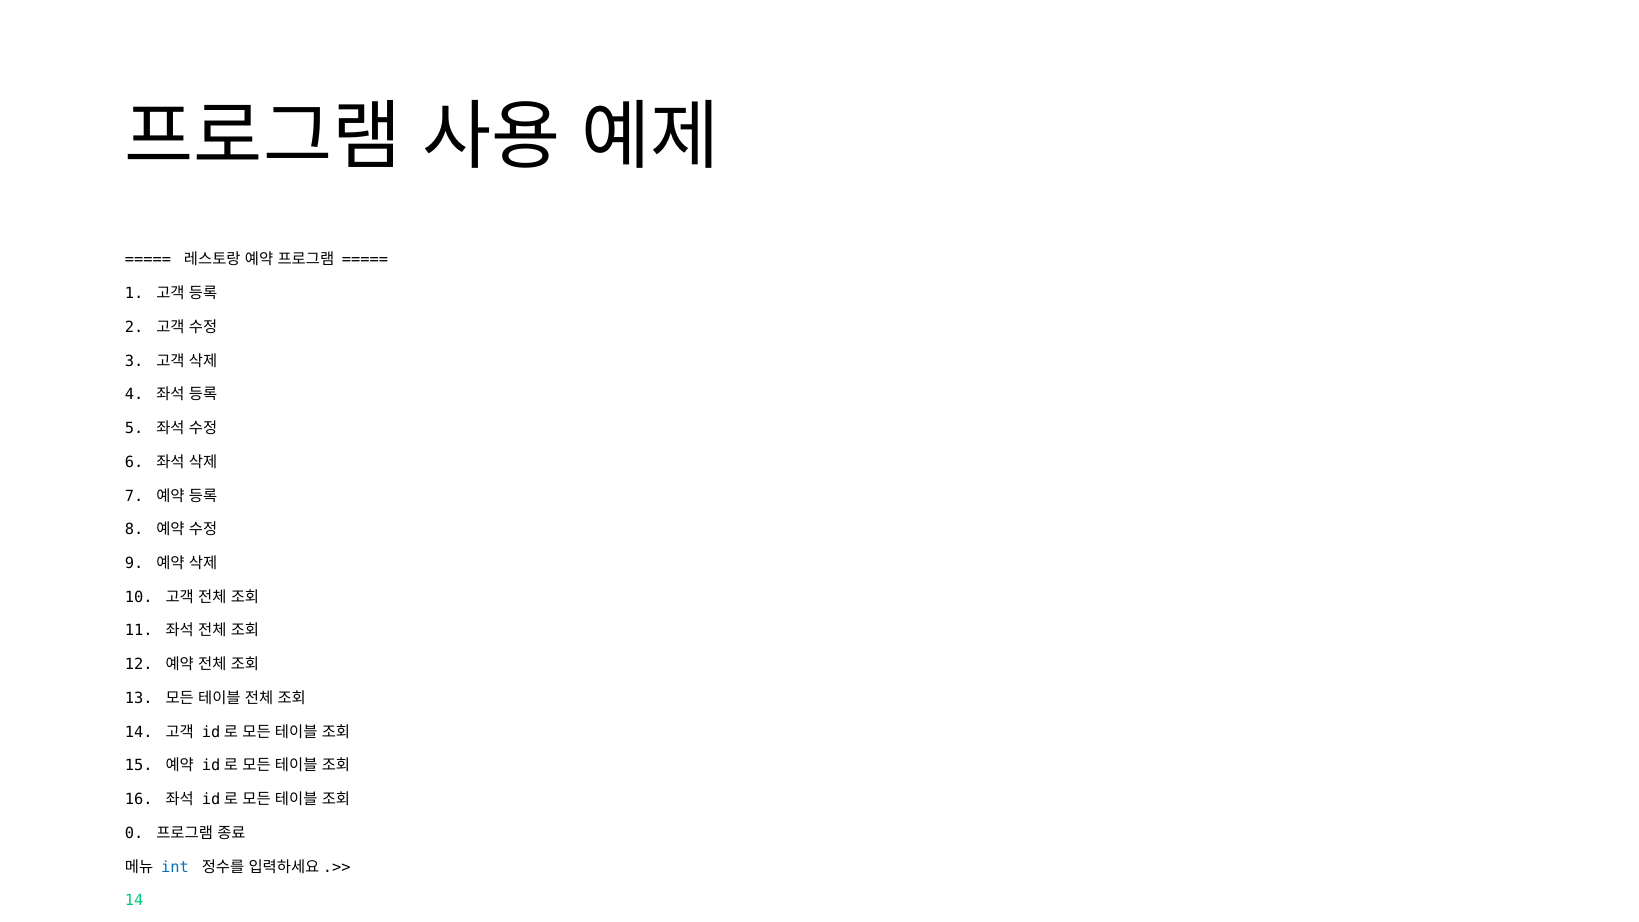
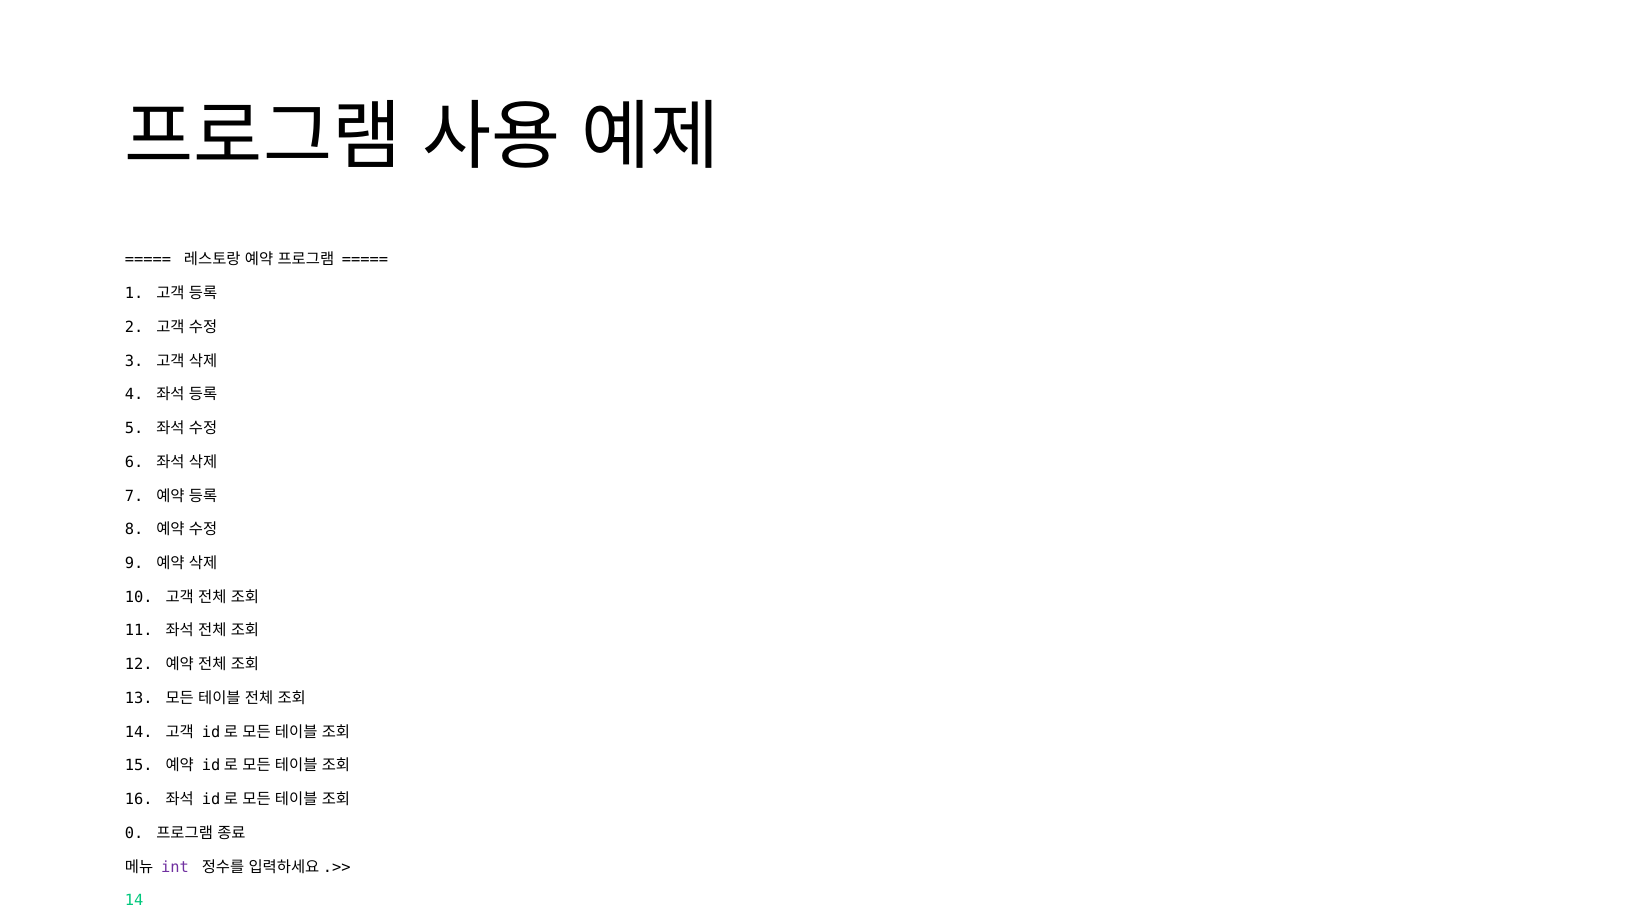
int colour: blue -> purple
